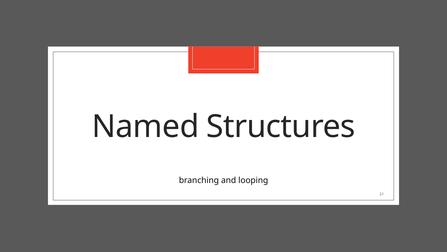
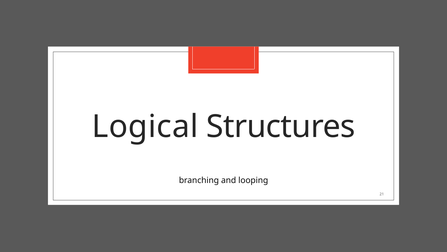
Named: Named -> Logical
